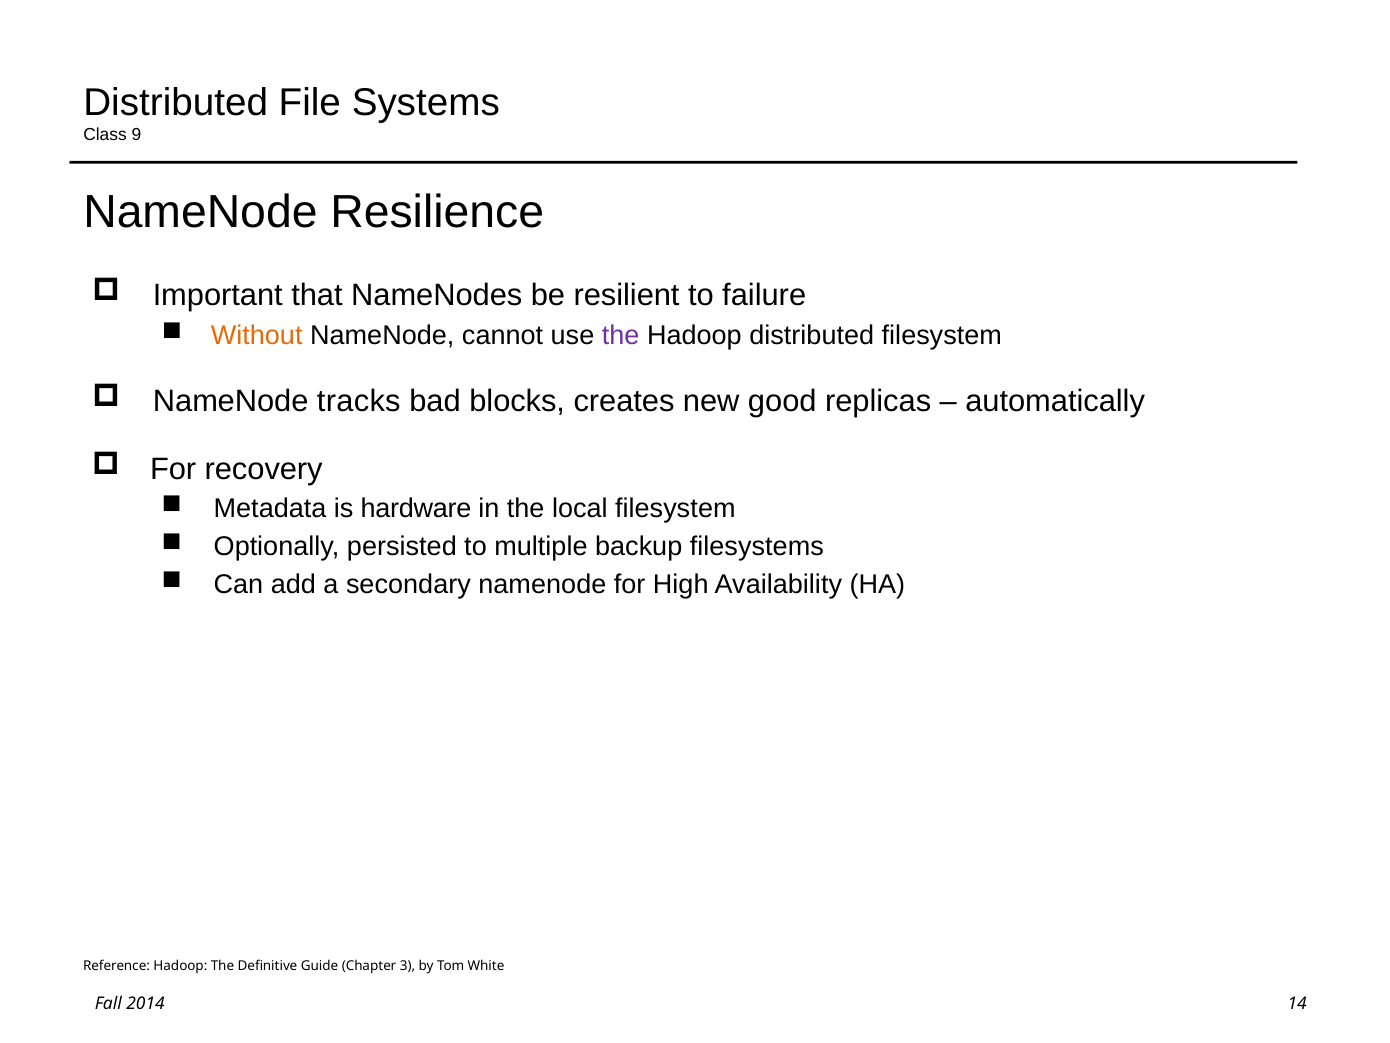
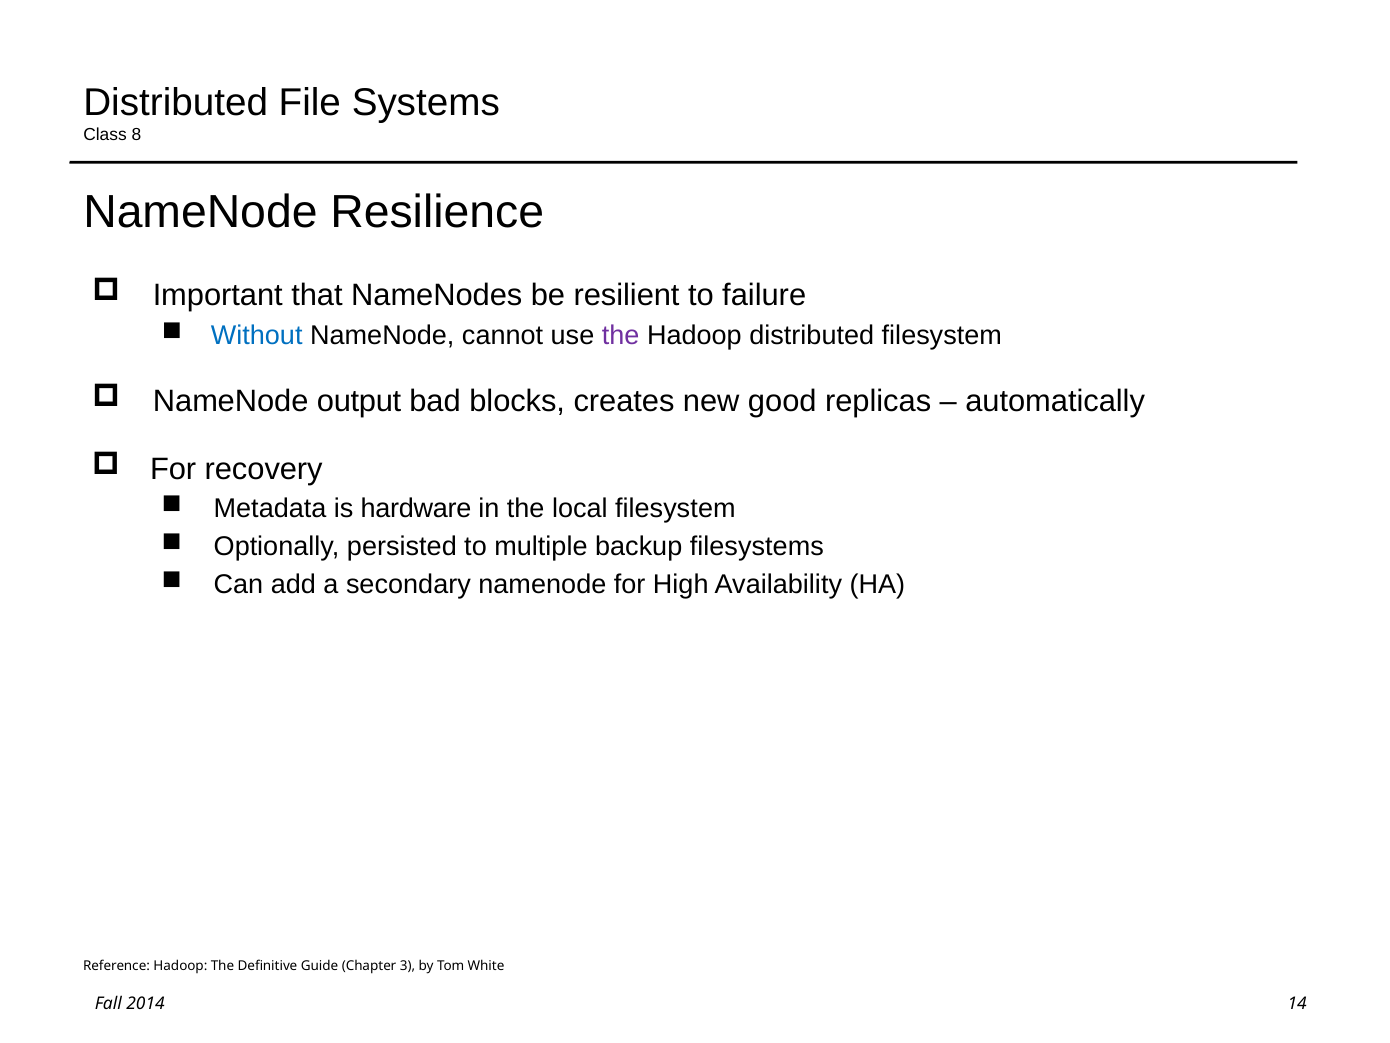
9: 9 -> 8
Without colour: orange -> blue
tracks: tracks -> output
